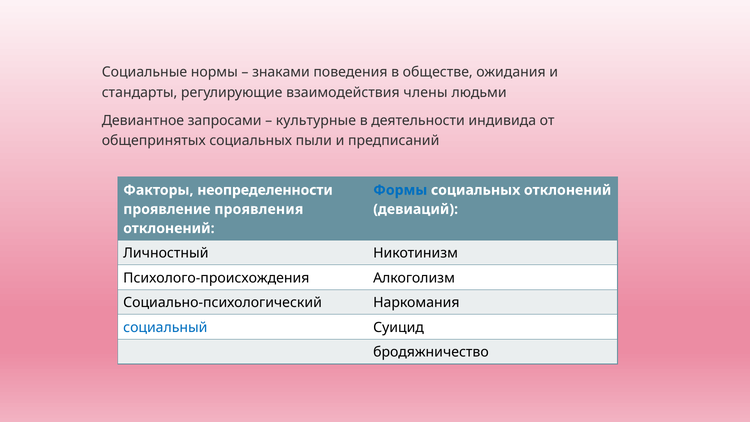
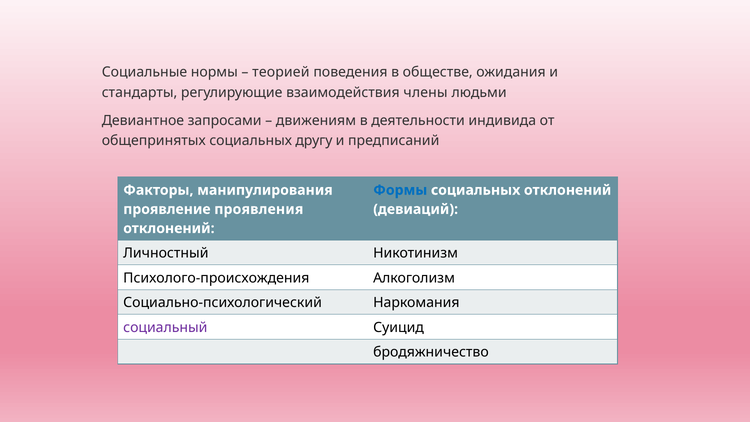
знаками: знаками -> теорией
культурные: культурные -> движениям
пыли: пыли -> другу
неопределенности: неопределенности -> манипулирования
социальный colour: blue -> purple
